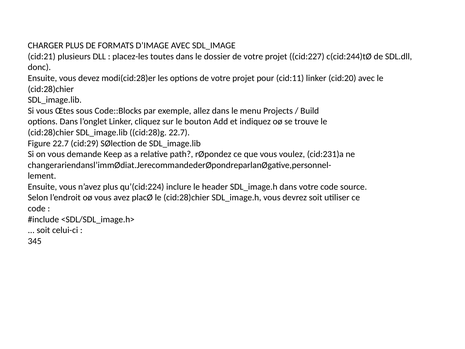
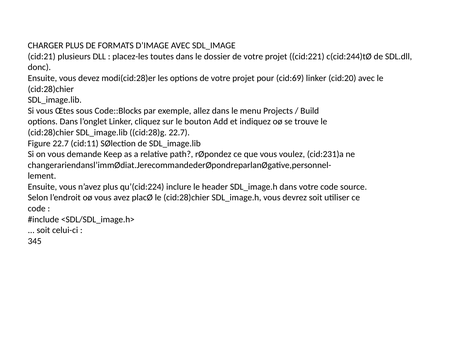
cid:227: cid:227 -> cid:221
cid:11: cid:11 -> cid:69
cid:29: cid:29 -> cid:11
